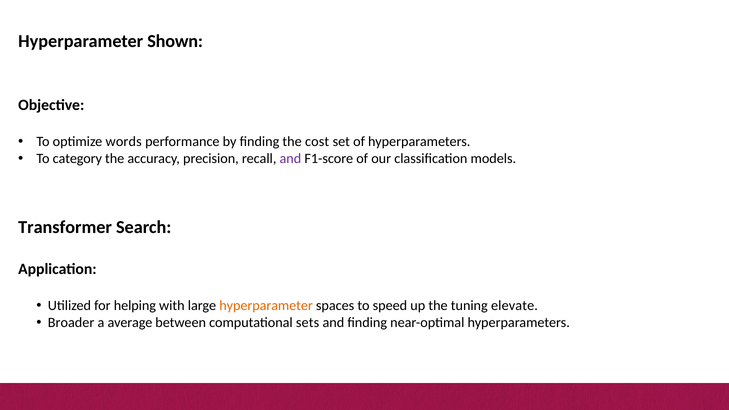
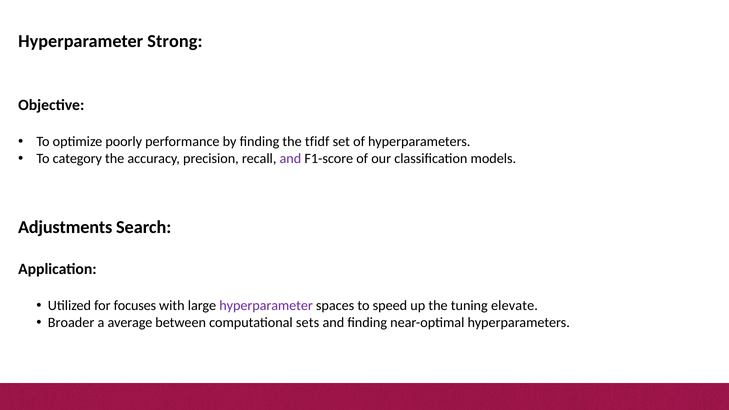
Shown: Shown -> Strong
words: words -> poorly
cost: cost -> tfidf
Transformer: Transformer -> Adjustments
helping: helping -> focuses
hyperparameter at (266, 306) colour: orange -> purple
